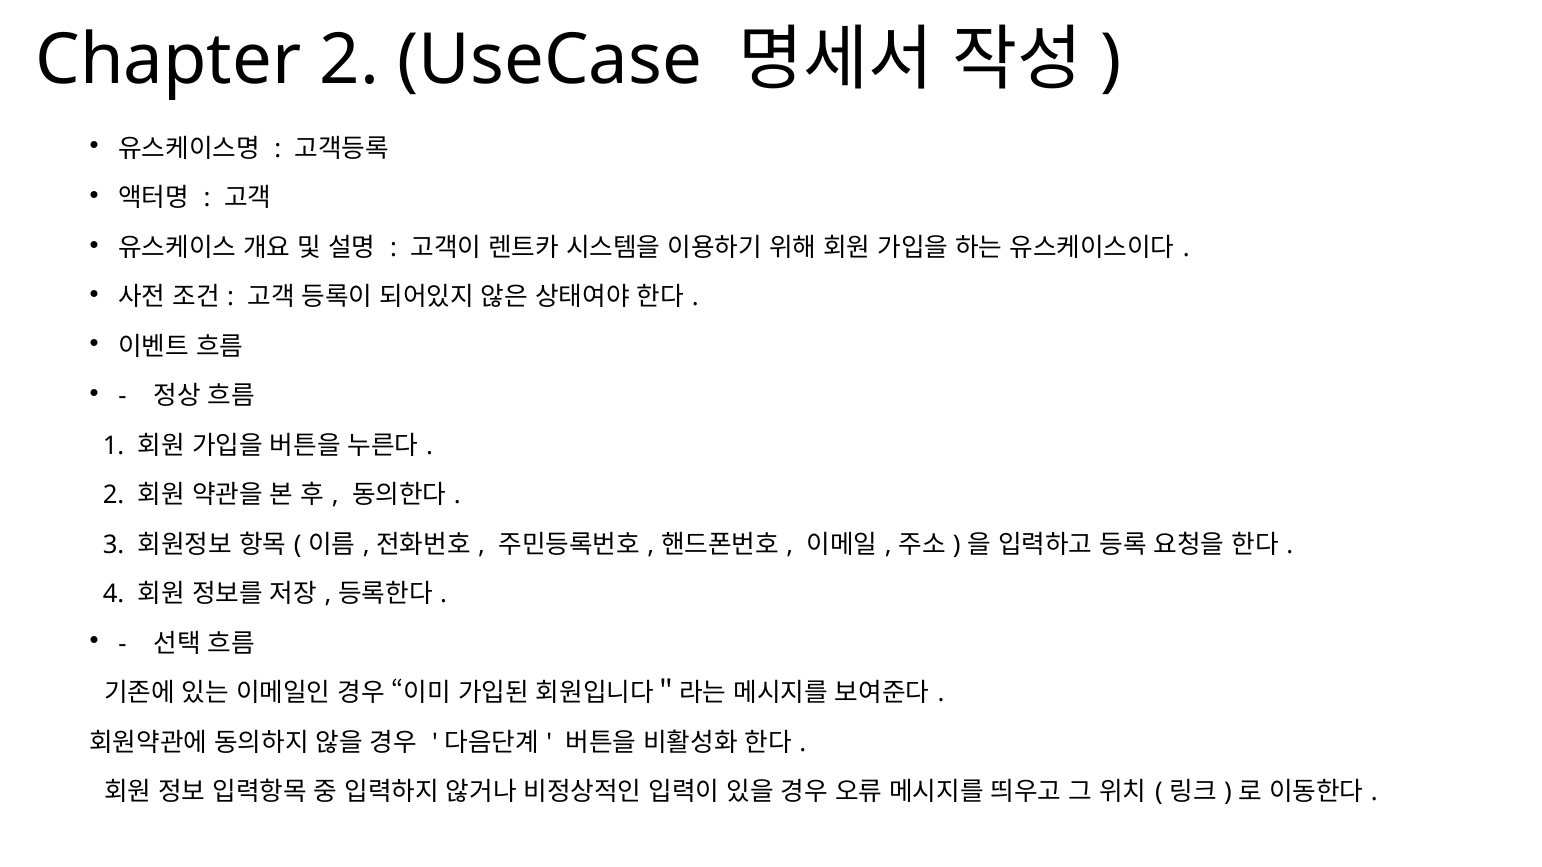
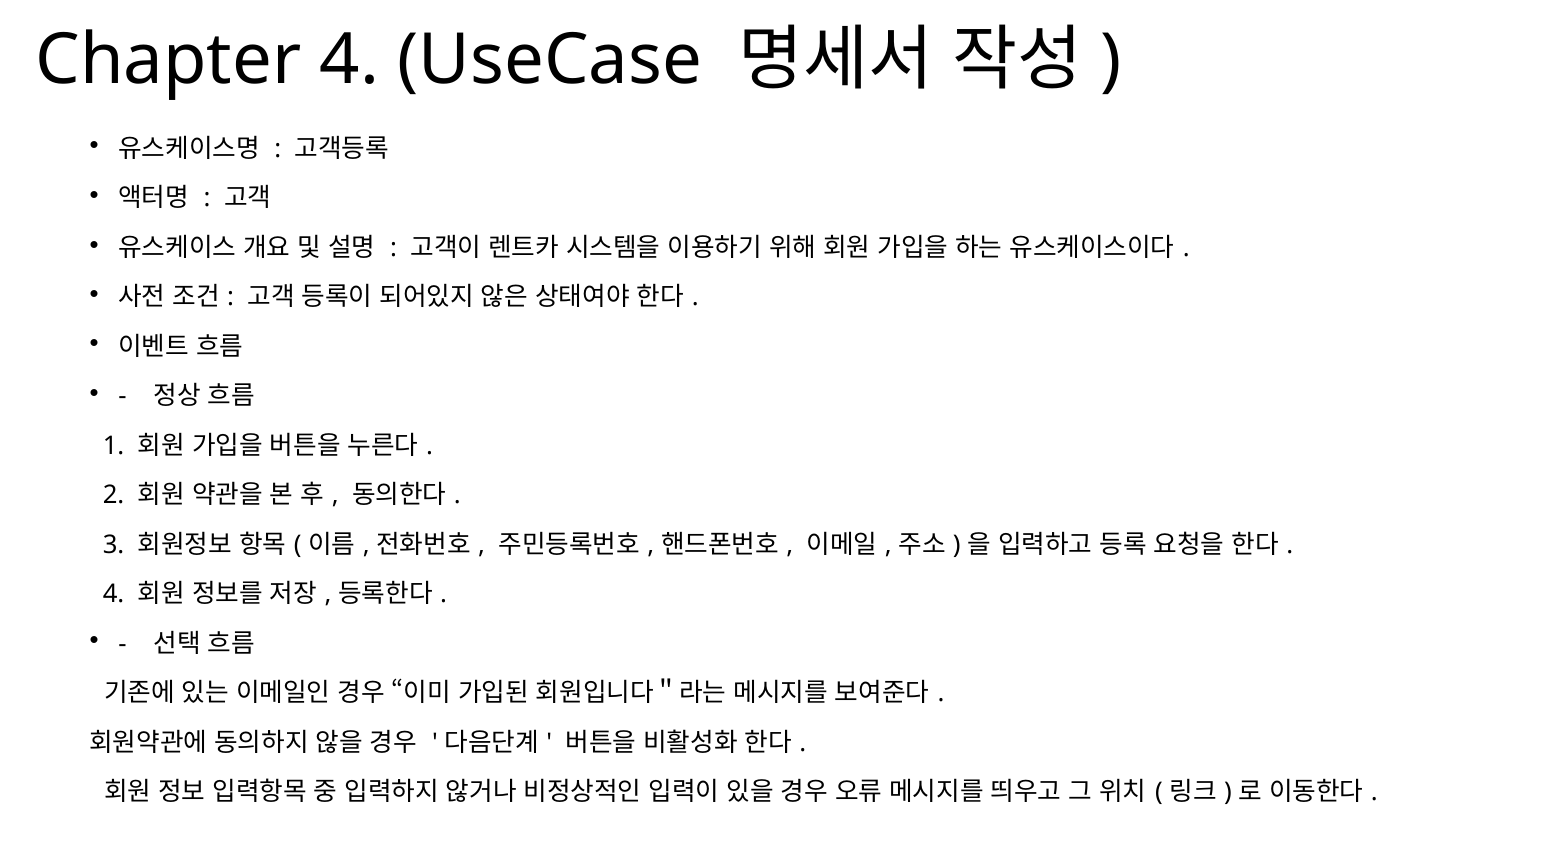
Chapter 2: 2 -> 4
